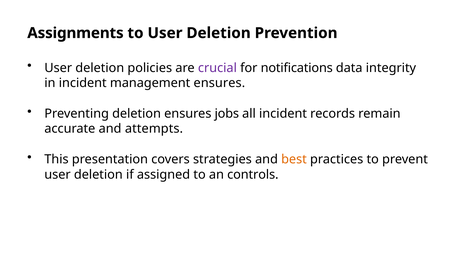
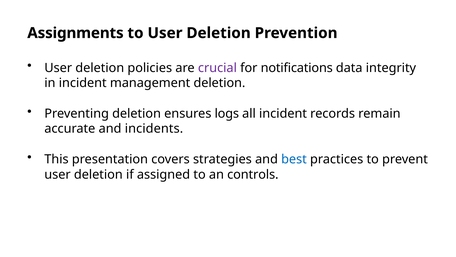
management ensures: ensures -> deletion
jobs: jobs -> logs
attempts: attempts -> incidents
best colour: orange -> blue
